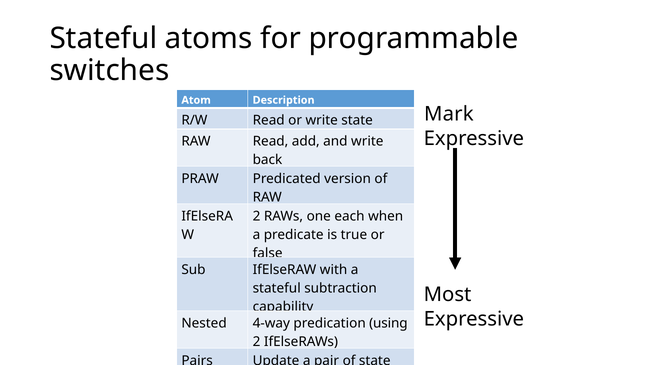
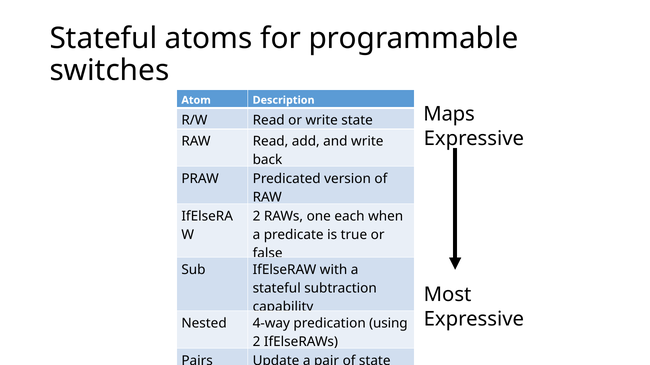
Mark: Mark -> Maps
